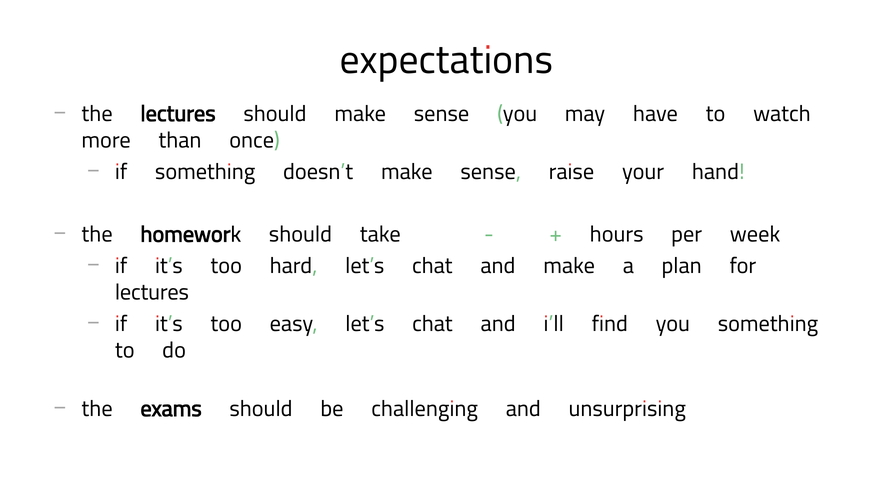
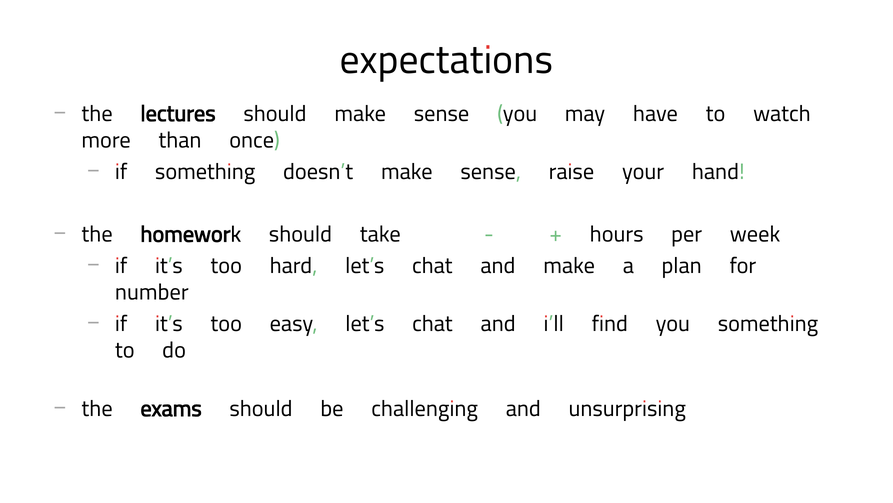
lectures at (152, 292): lectures -> number
